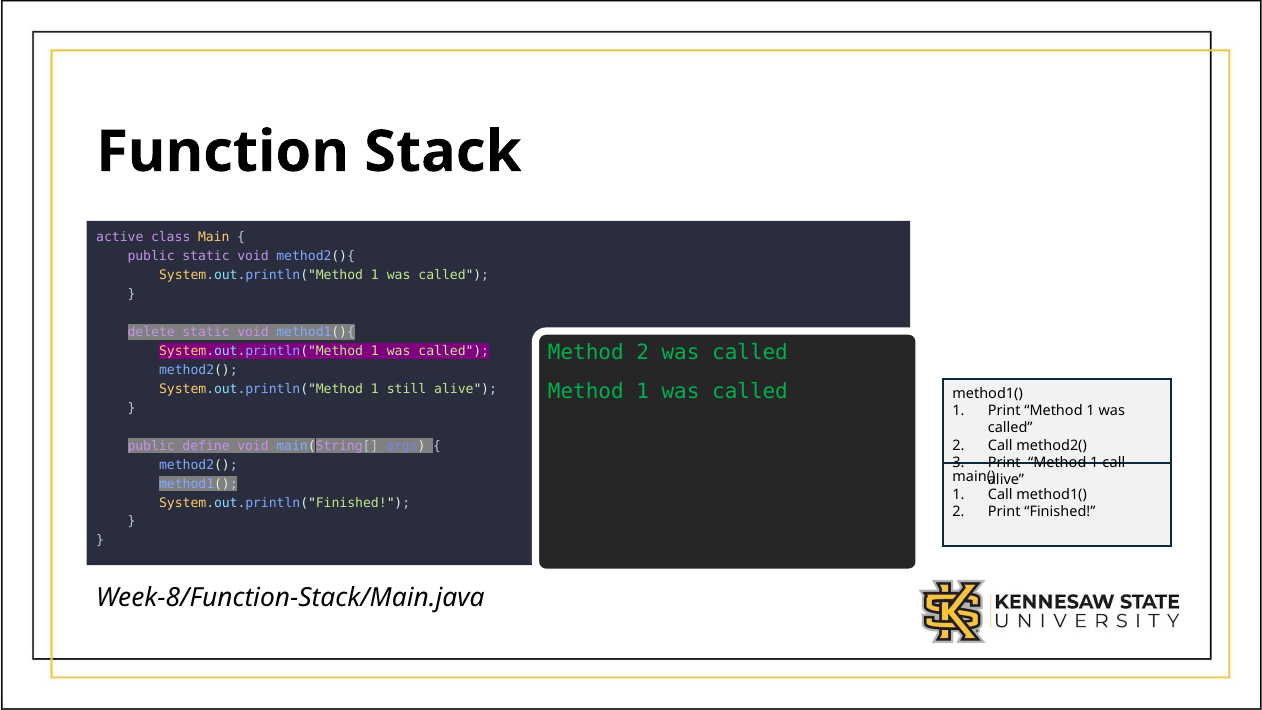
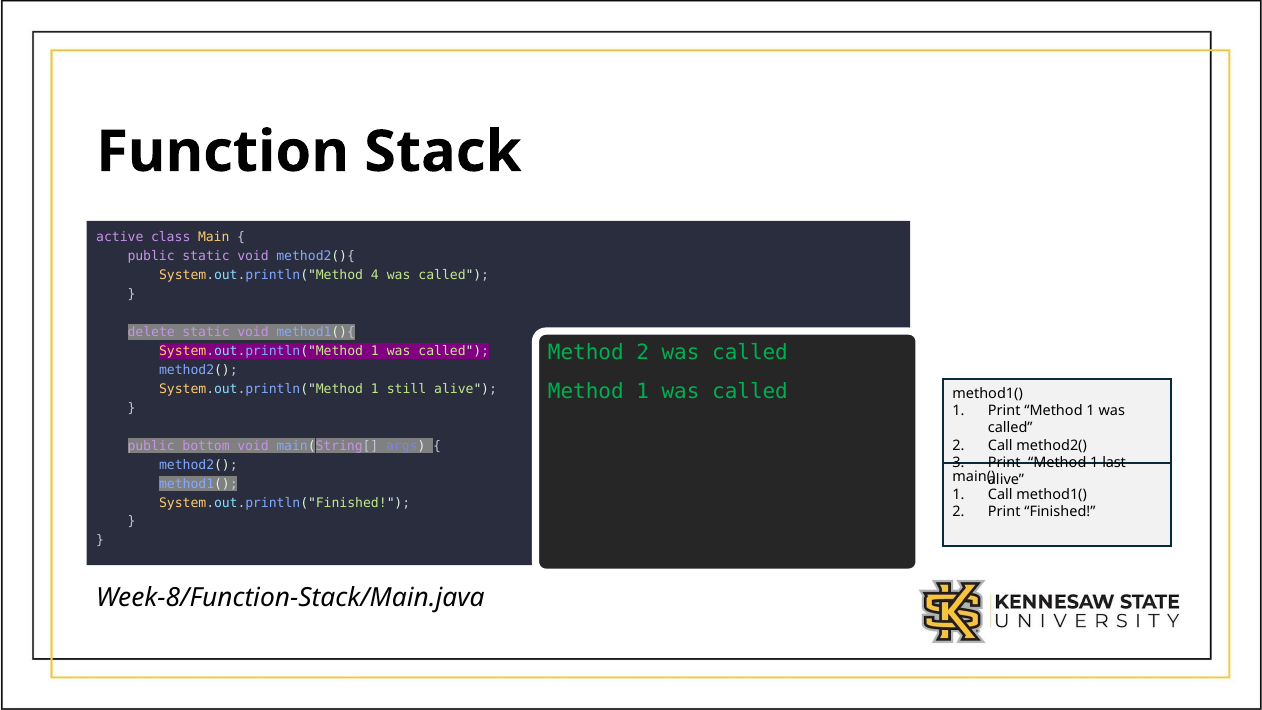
1 at (375, 275): 1 -> 4
define: define -> bottom
Method 1 call: call -> last
